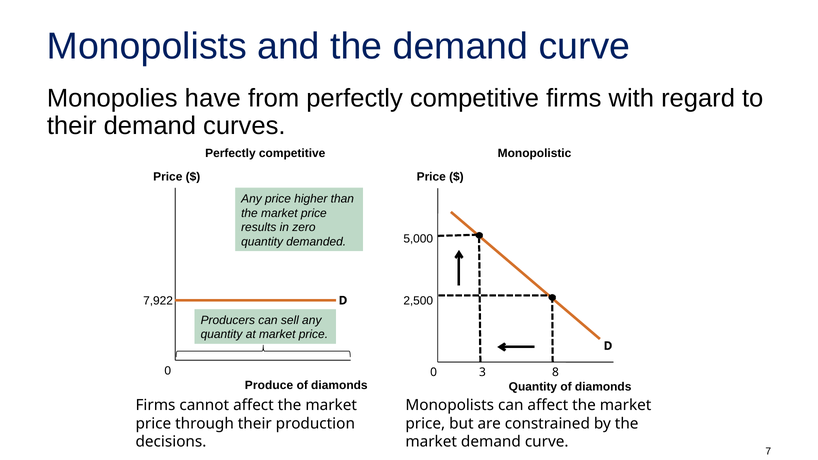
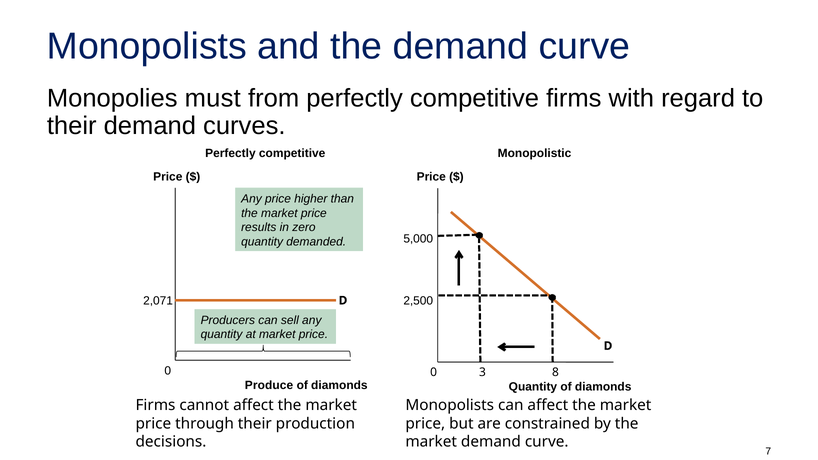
have: have -> must
7,922: 7,922 -> 2,071
